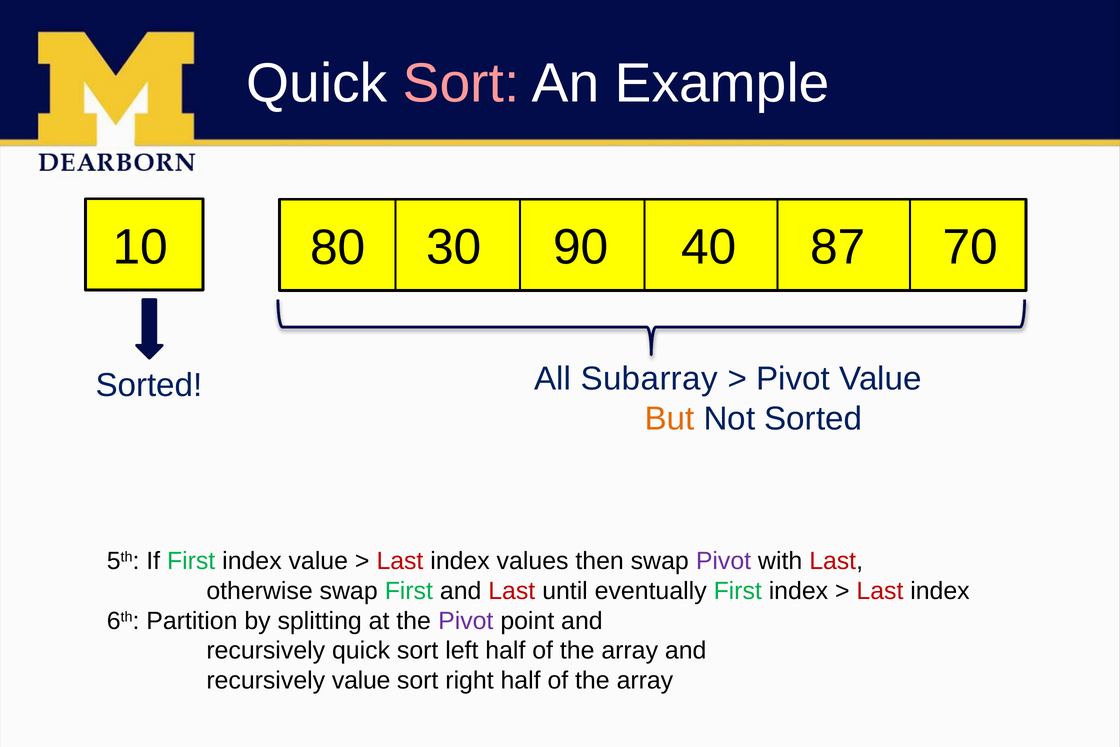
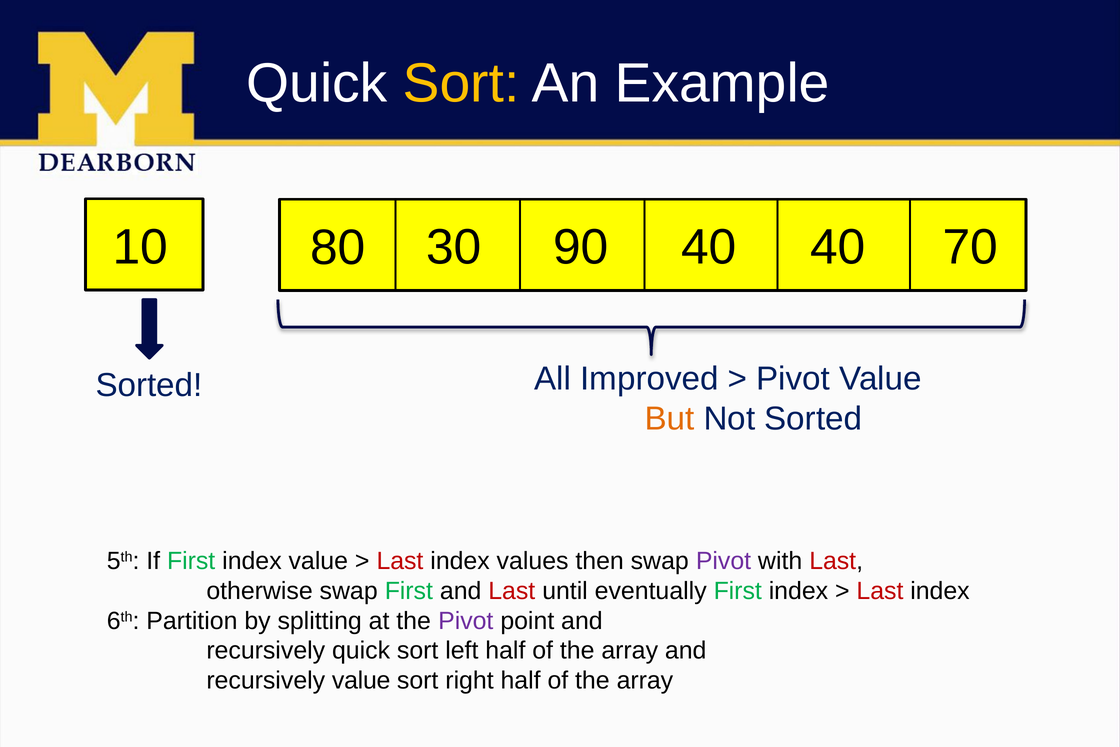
Sort at (461, 83) colour: pink -> yellow
90 87: 87 -> 40
Subarray: Subarray -> Improved
